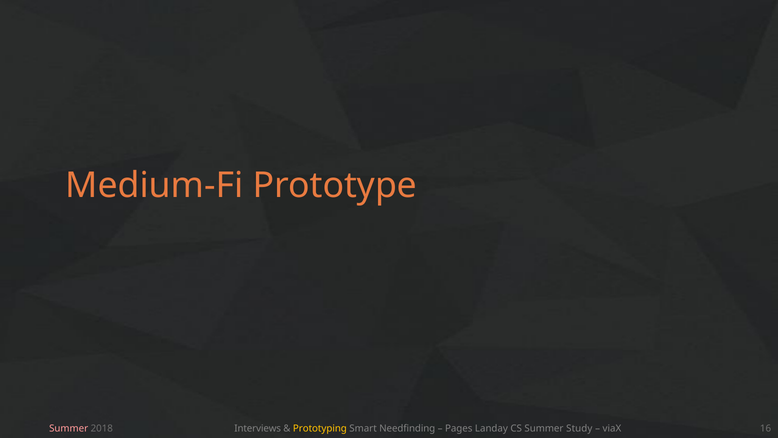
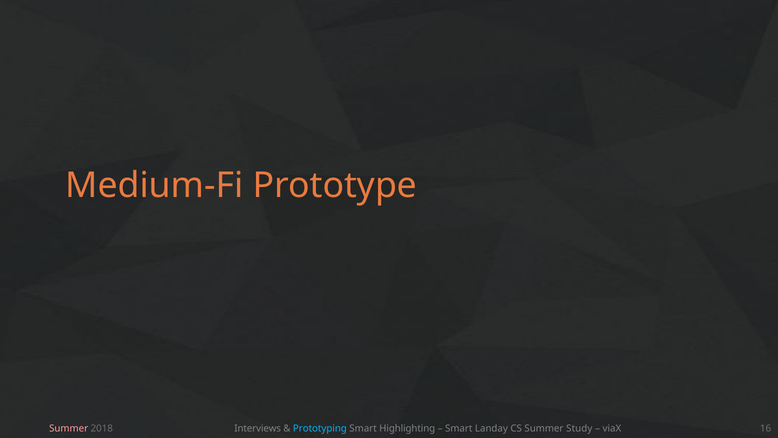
Prototyping colour: yellow -> light blue
Needfinding: Needfinding -> Highlighting
Pages at (459, 428): Pages -> Smart
